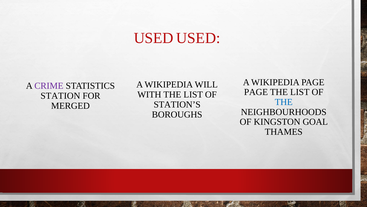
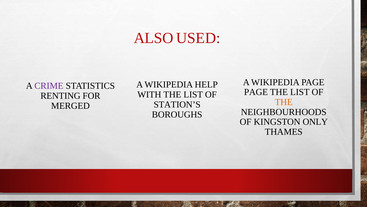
USED at (154, 38): USED -> ALSO
WILL: WILL -> HELP
STATION: STATION -> RENTING
THE at (284, 102) colour: blue -> orange
GOAL: GOAL -> ONLY
